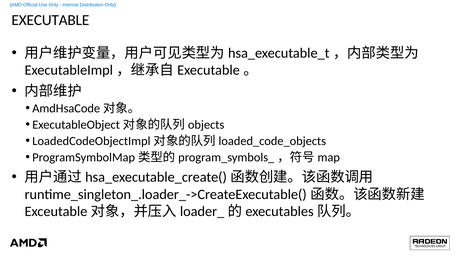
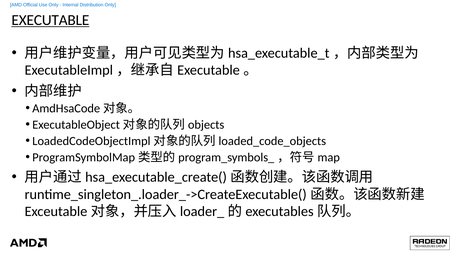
EXECUTABLE underline: none -> present
